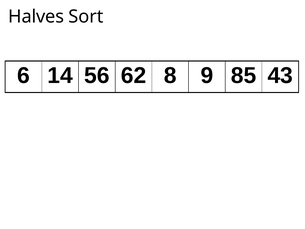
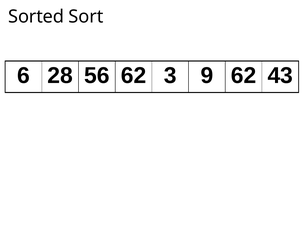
Halves: Halves -> Sorted
14: 14 -> 28
8: 8 -> 3
9 85: 85 -> 62
